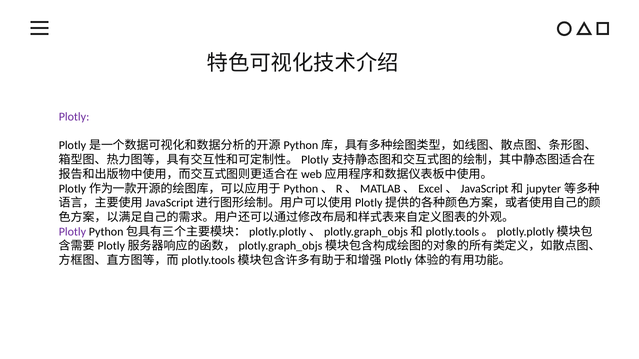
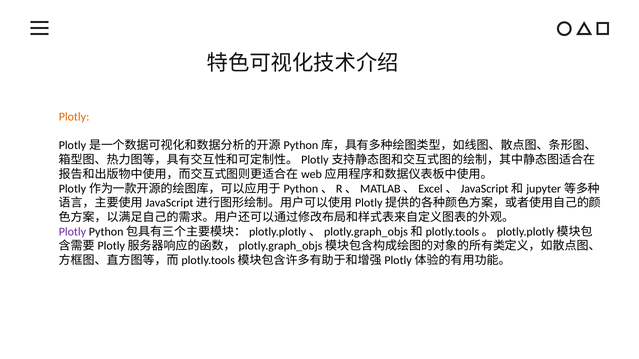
Plotly at (74, 117) colour: purple -> orange
